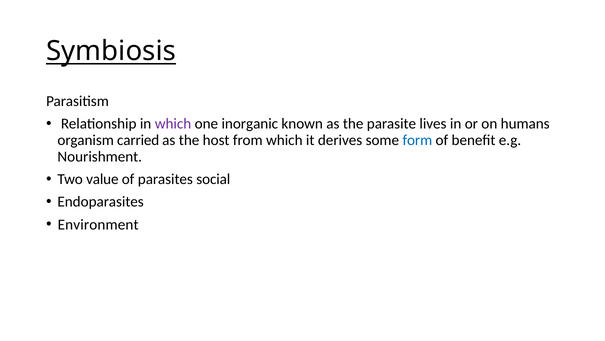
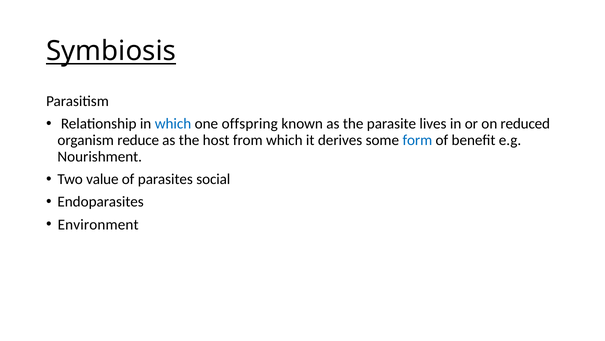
which at (173, 124) colour: purple -> blue
inorganic: inorganic -> offspring
humans: humans -> reduced
carried: carried -> reduce
